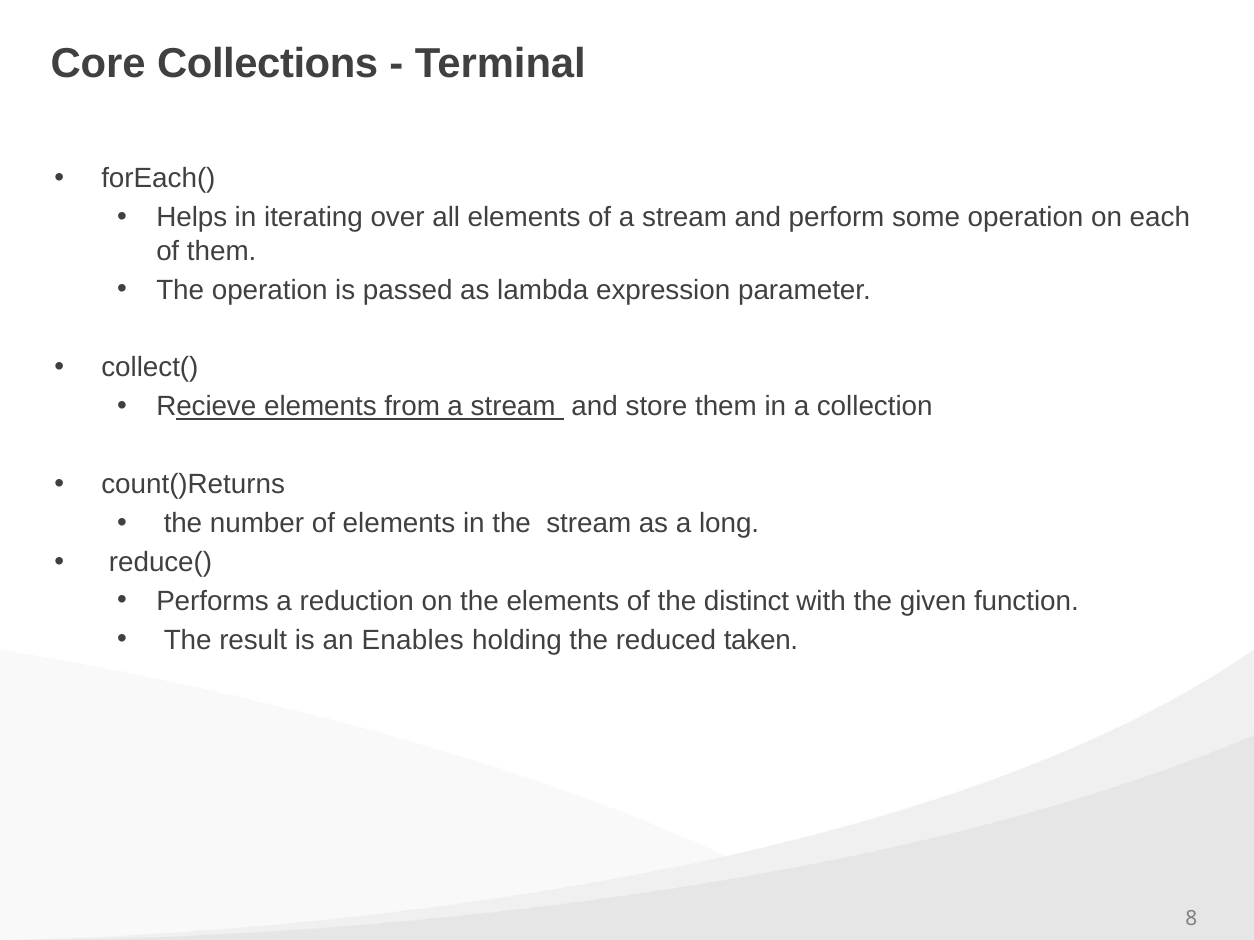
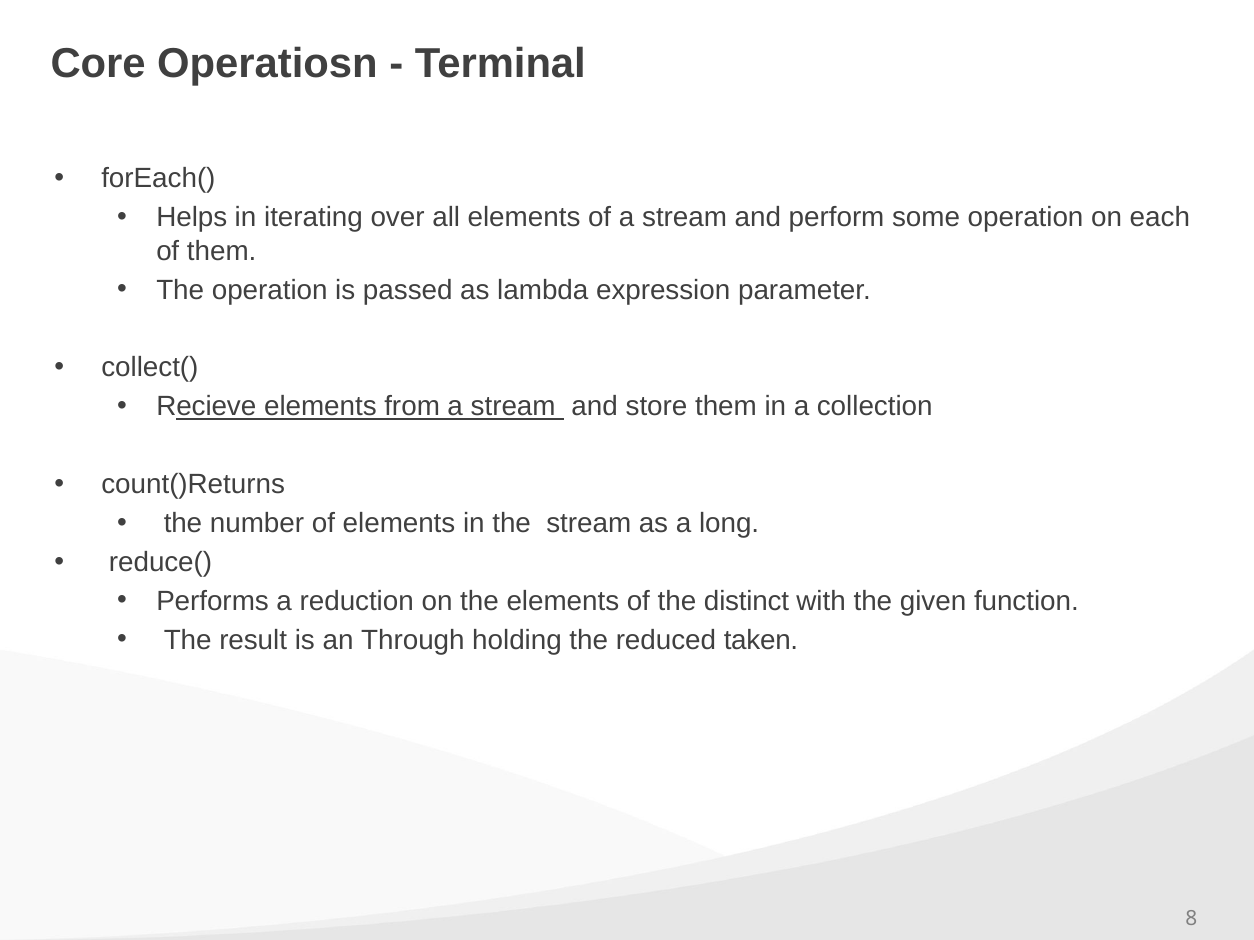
Collections: Collections -> Operatiosn
Enables: Enables -> Through
